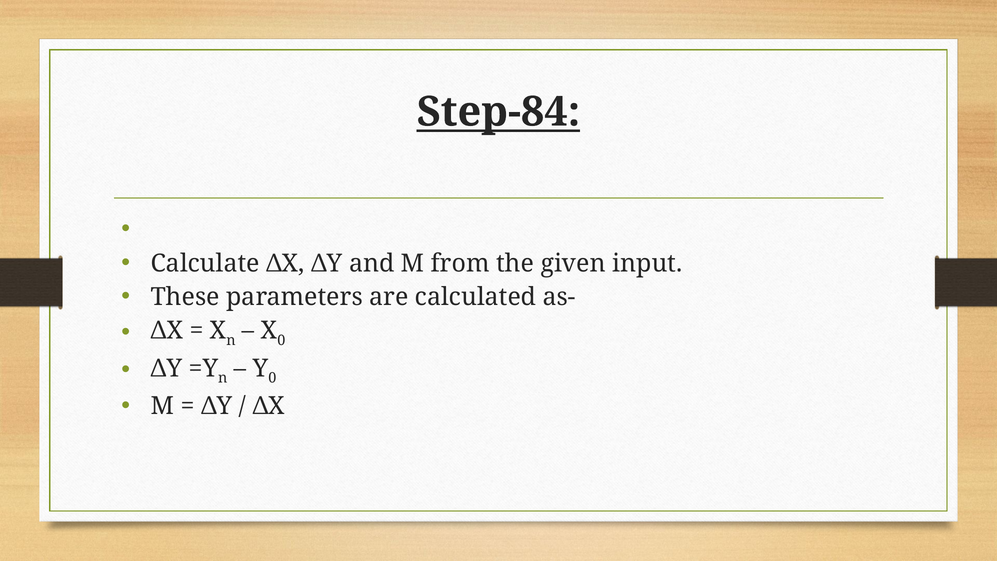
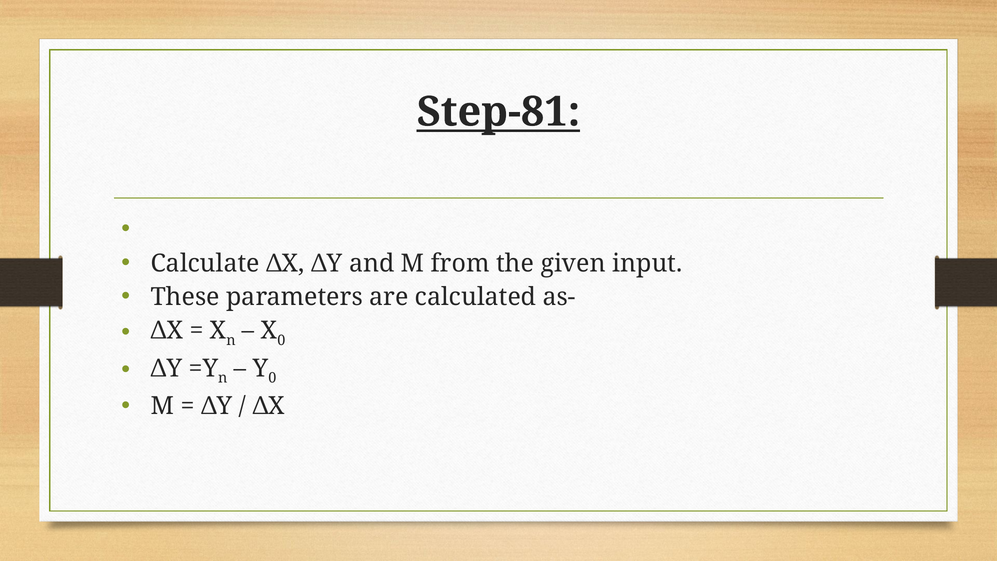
Step-84: Step-84 -> Step-81
